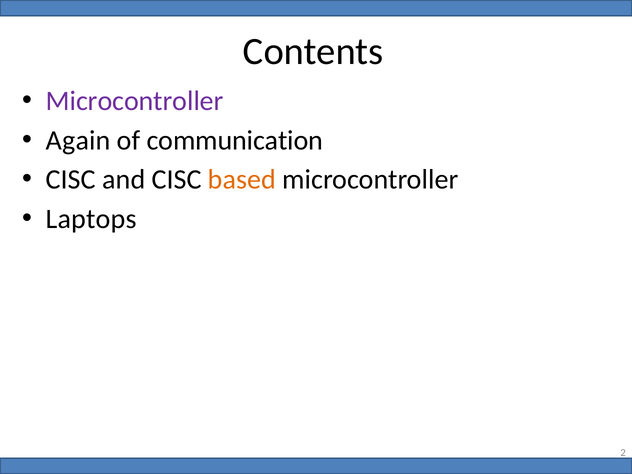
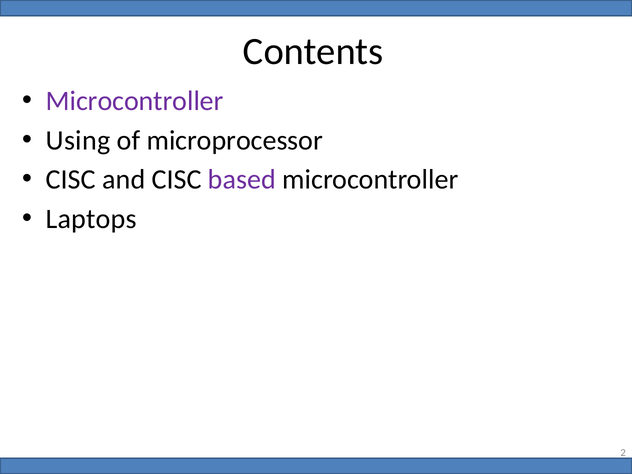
Again: Again -> Using
communication: communication -> microprocessor
based colour: orange -> purple
